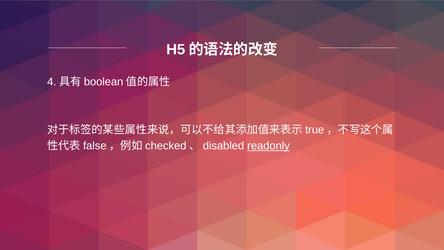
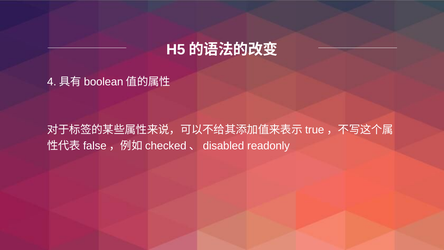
readonly underline: present -> none
